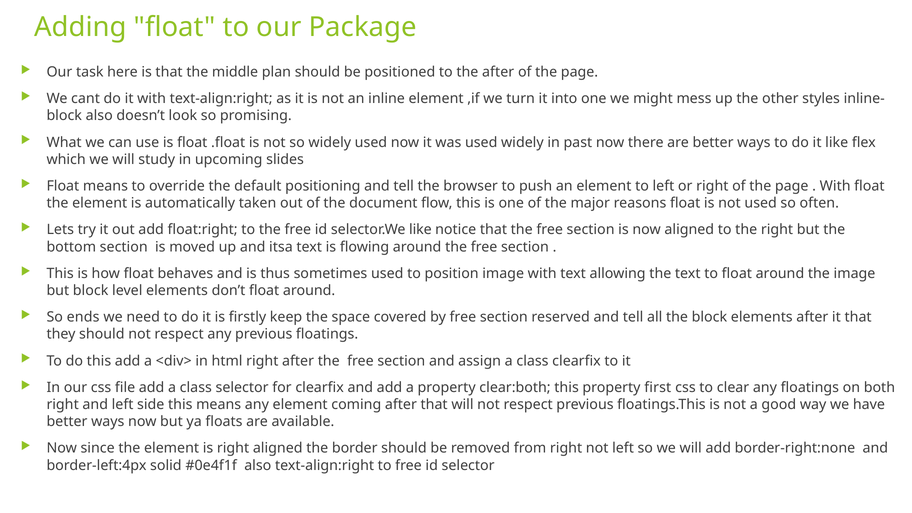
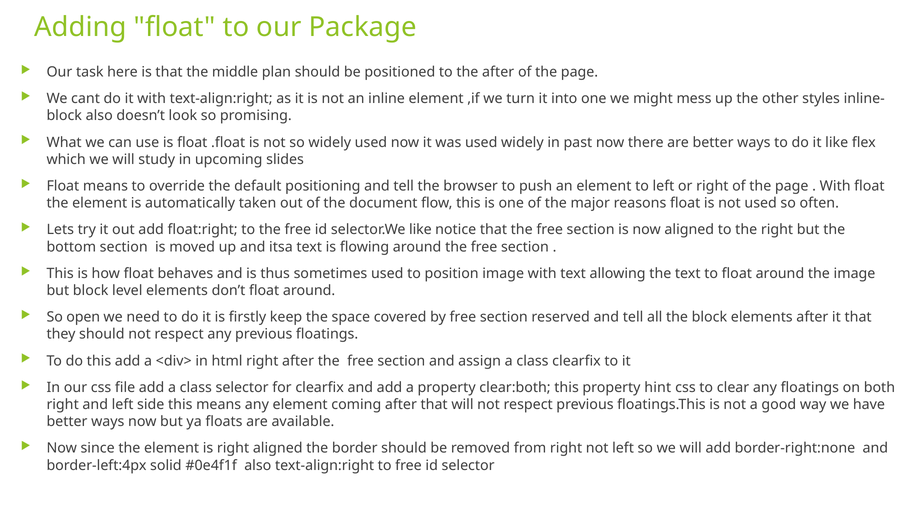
ends: ends -> open
first: first -> hint
